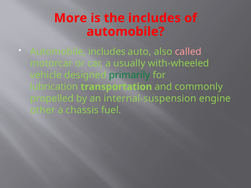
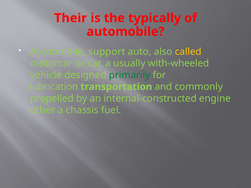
More: More -> Their
the includes: includes -> typically
Automobile includes: includes -> support
called colour: pink -> yellow
internal-suspension: internal-suspension -> internal-constructed
